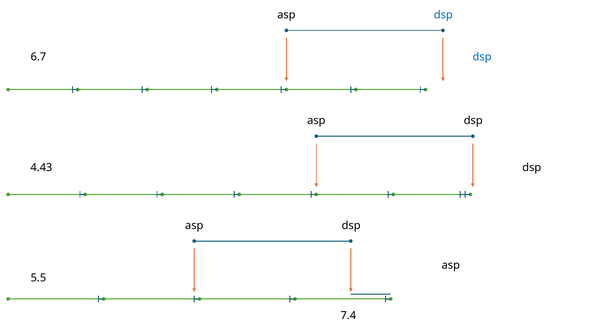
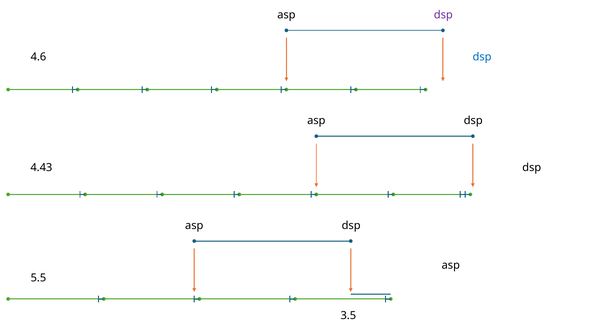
dsp at (443, 15) colour: blue -> purple
6.7: 6.7 -> 4.6
7.4: 7.4 -> 3.5
